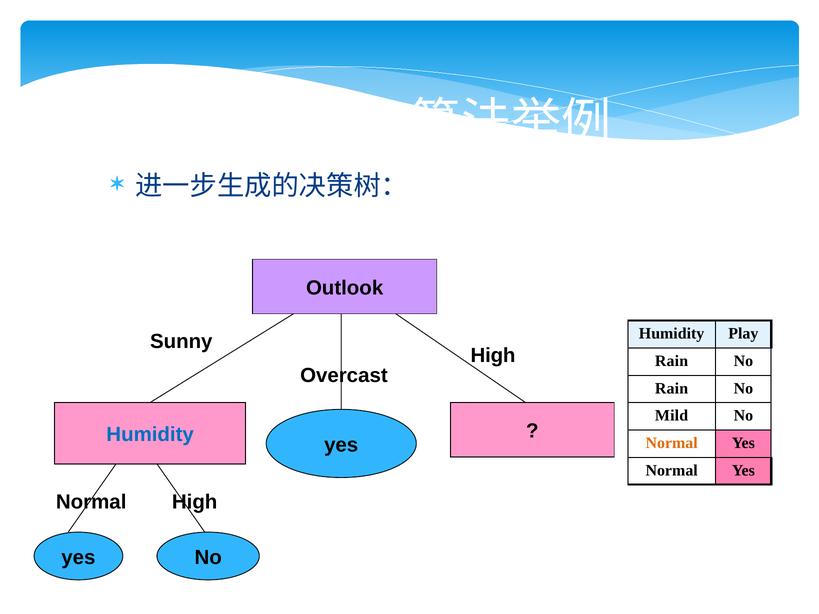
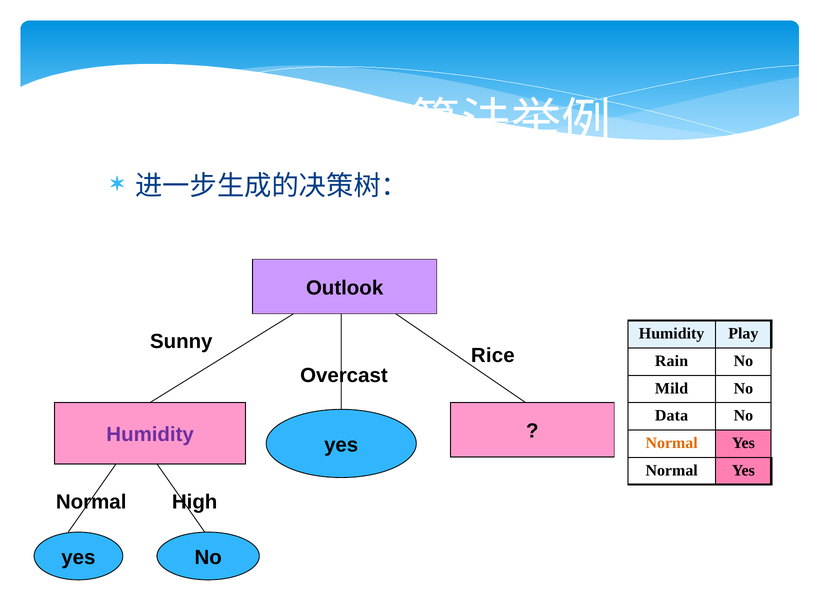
High at (493, 355): High -> Rice
Rain at (672, 388): Rain -> Mild
Mild: Mild -> Data
Humidity at (150, 435) colour: blue -> purple
